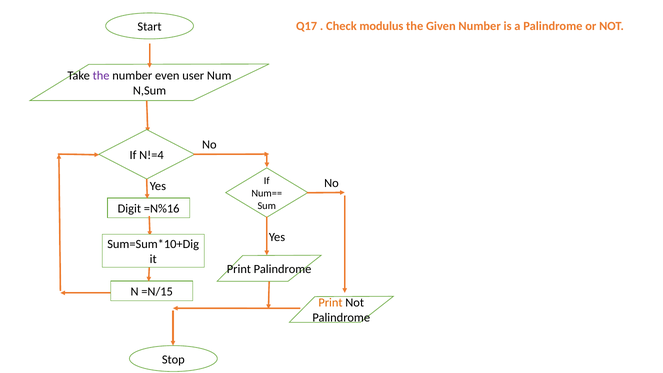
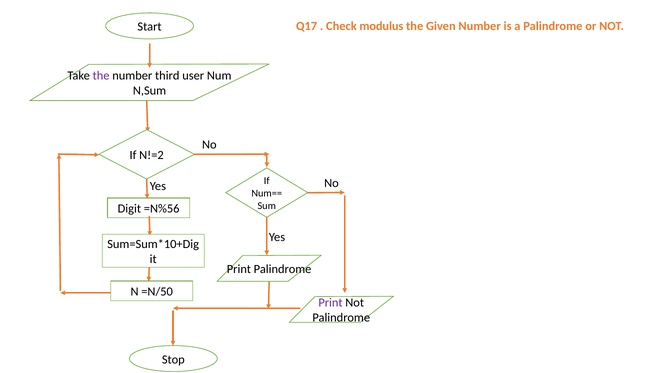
even: even -> third
N!=4: N!=4 -> N!=2
=N%16: =N%16 -> =N%56
=N/15: =N/15 -> =N/50
Print at (331, 303) colour: orange -> purple
